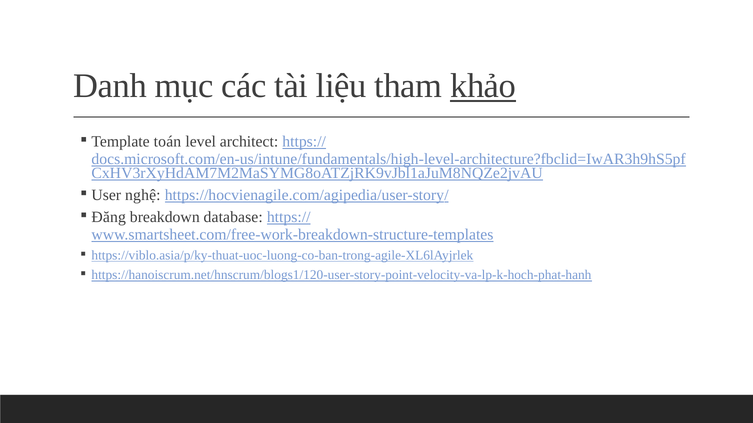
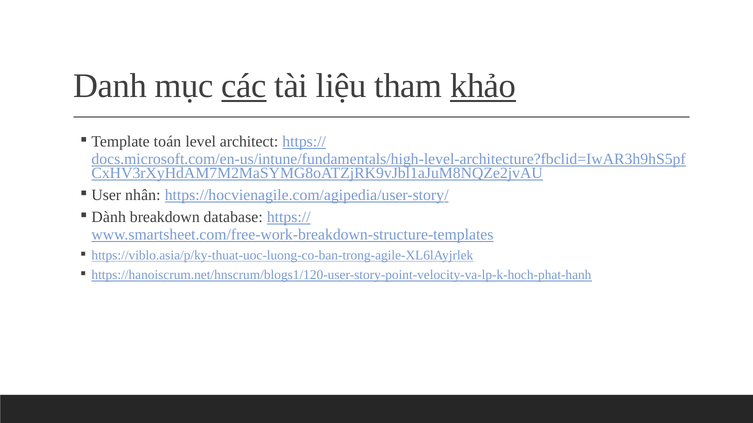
các underline: none -> present
nghệ: nghệ -> nhân
Đăng: Đăng -> Dành
